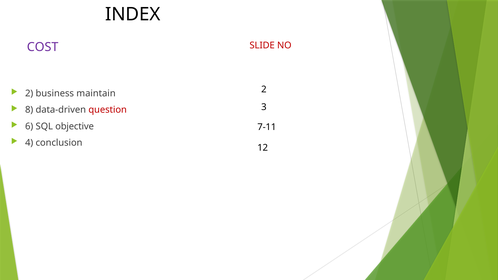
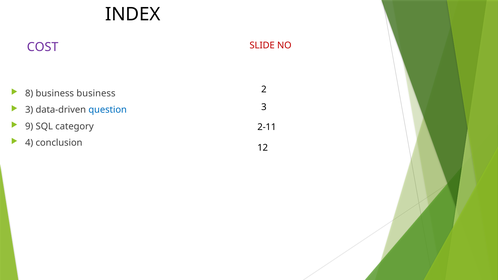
2 at (29, 94): 2 -> 8
business maintain: maintain -> business
8 at (29, 110): 8 -> 3
question colour: red -> blue
6: 6 -> 9
objective: objective -> category
7-11: 7-11 -> 2-11
